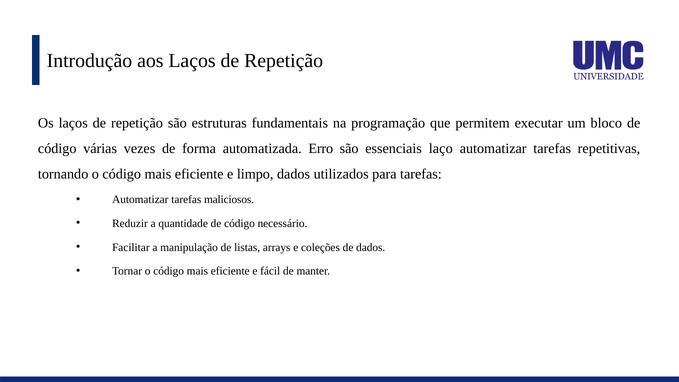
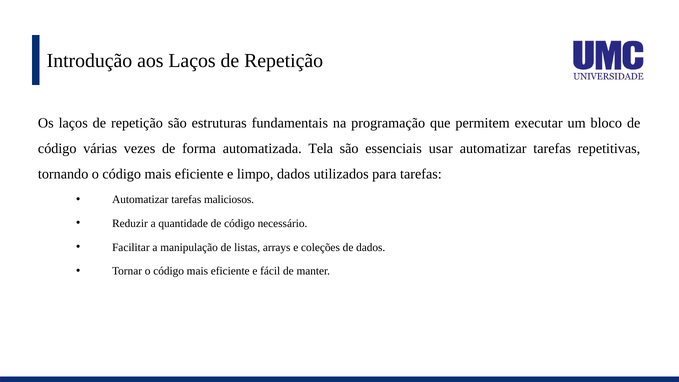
Erro: Erro -> Tela
laço: laço -> usar
